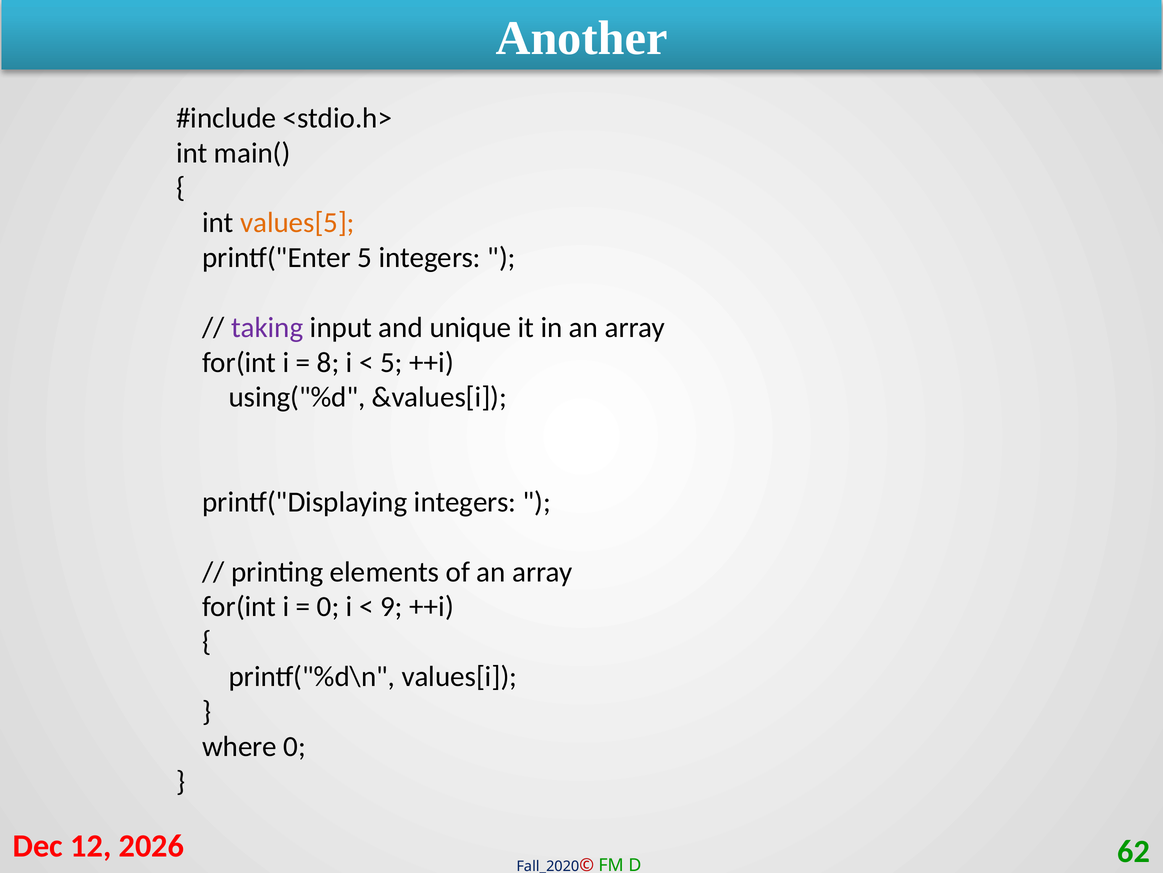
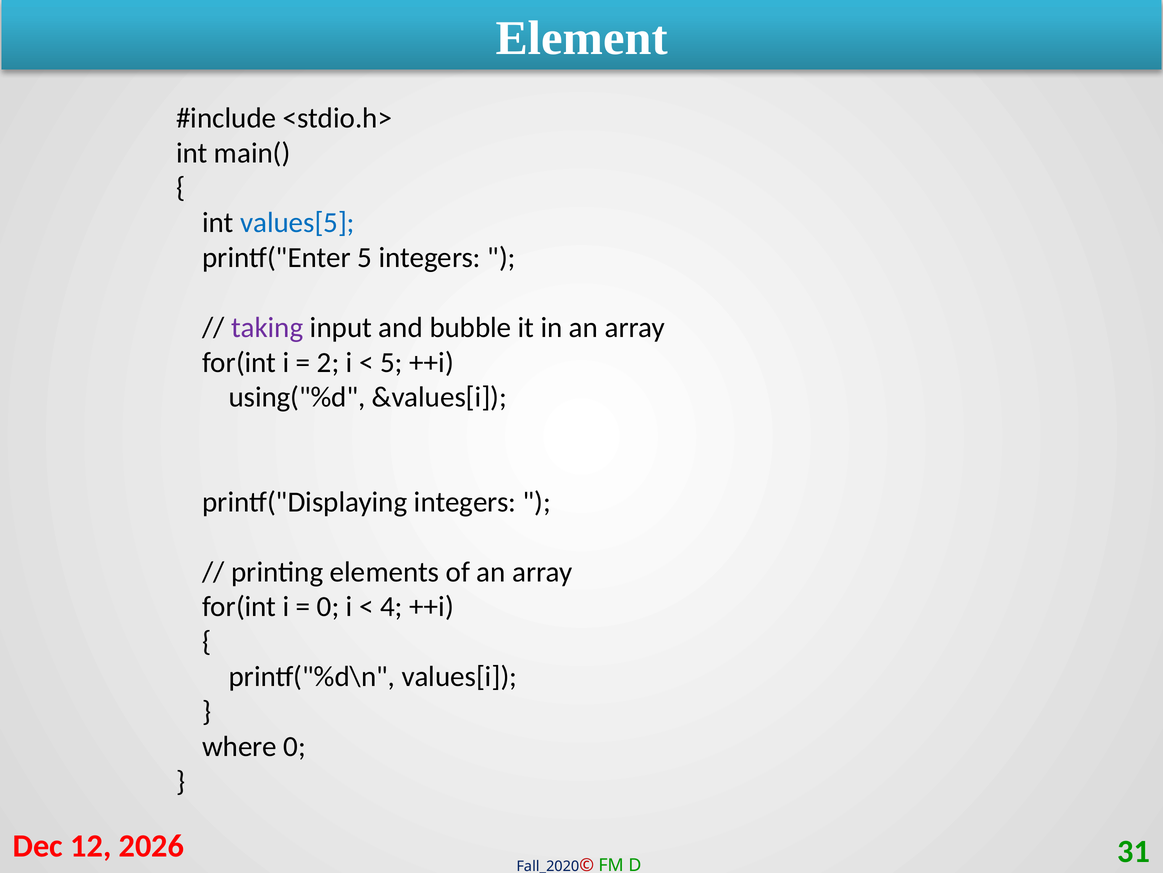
Another: Another -> Element
values[5 colour: orange -> blue
unique: unique -> bubble
8: 8 -> 2
9: 9 -> 4
62: 62 -> 31
